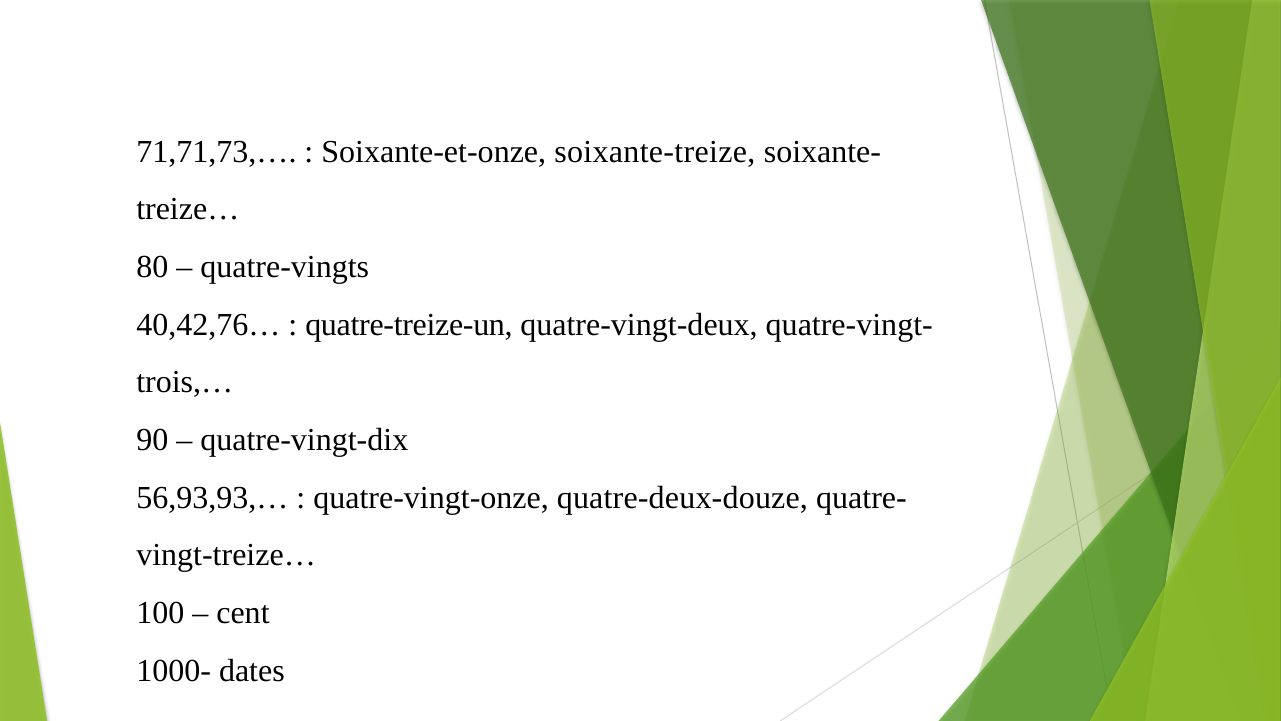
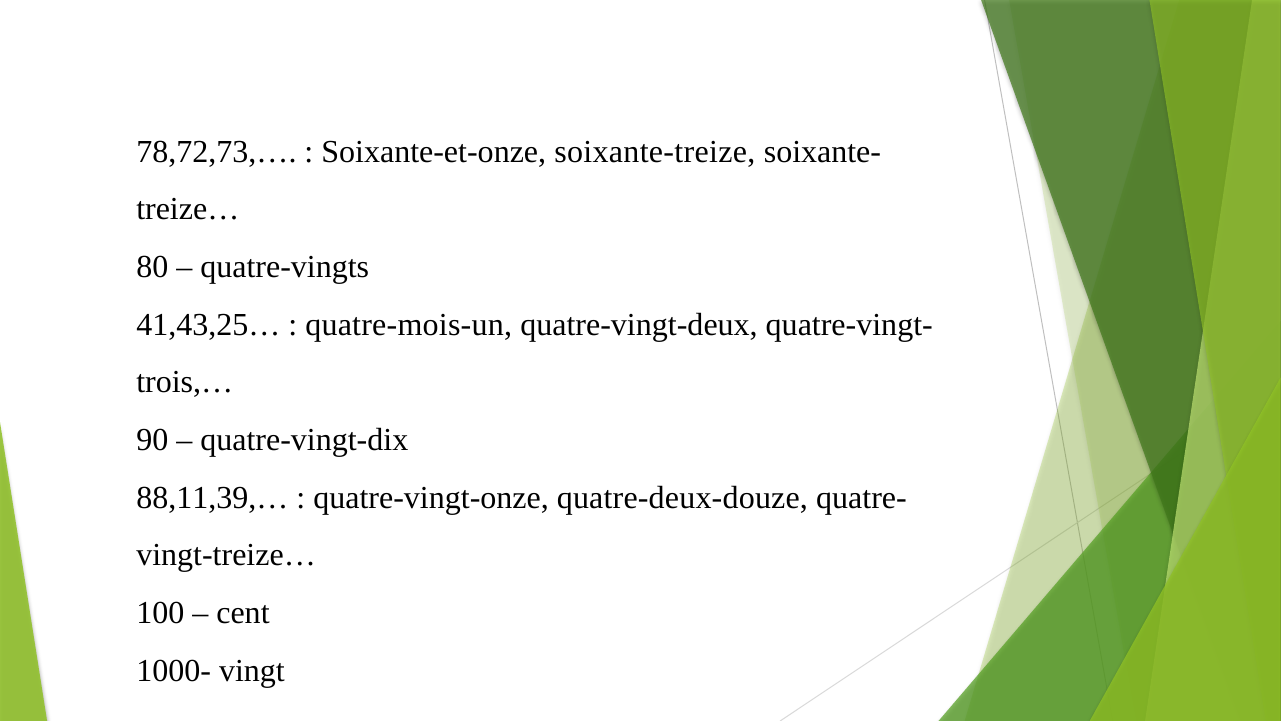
71,71,73,…: 71,71,73,… -> 78,72,73,…
40,42,76…: 40,42,76… -> 41,43,25…
quatre-treize-un: quatre-treize-un -> quatre-mois-un
56,93,93,…: 56,93,93,… -> 88,11,39,…
dates: dates -> vingt
